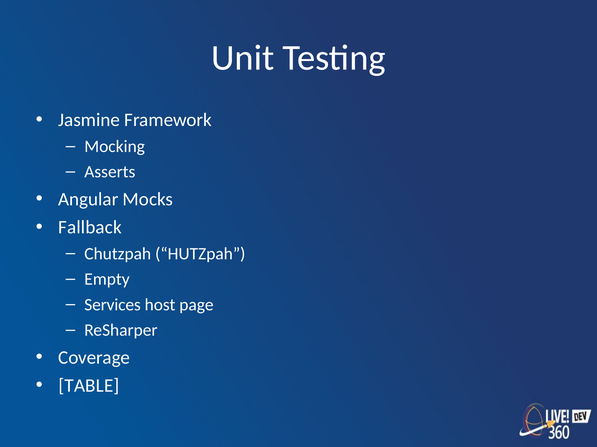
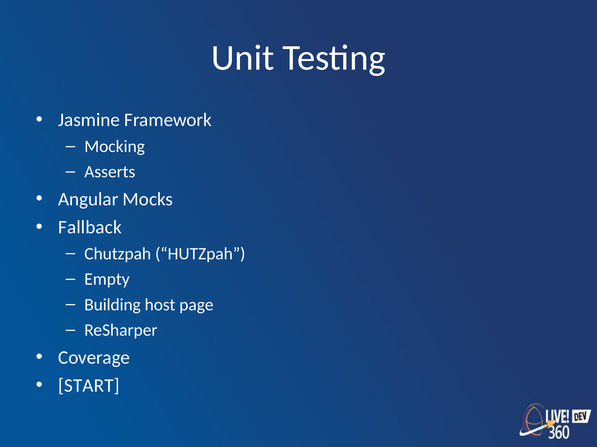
Services: Services -> Building
TABLE: TABLE -> START
